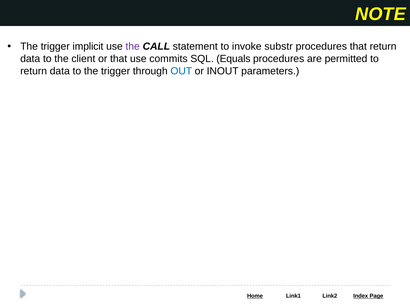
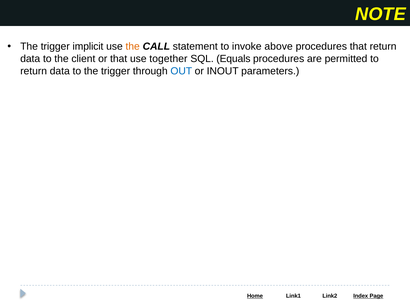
the at (133, 46) colour: purple -> orange
substr: substr -> above
commits: commits -> together
